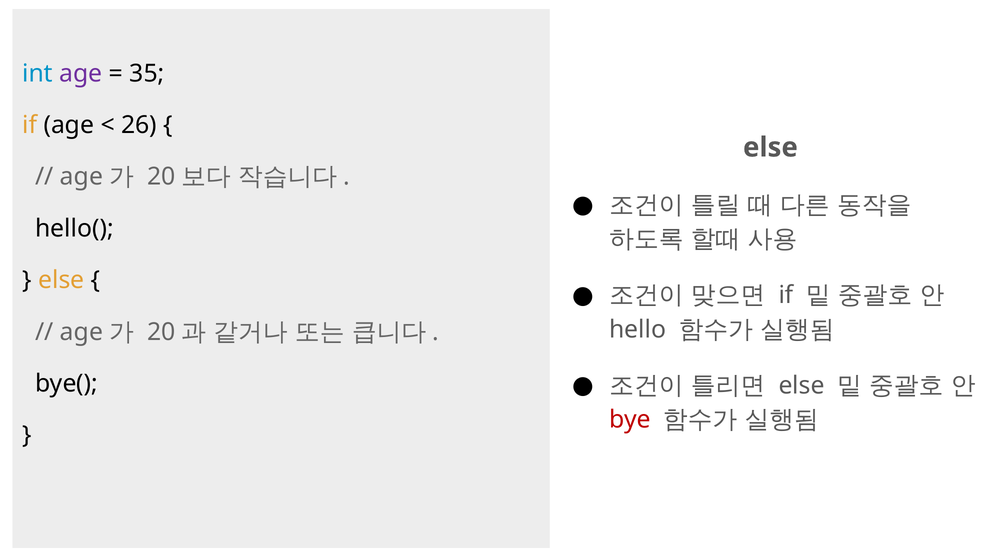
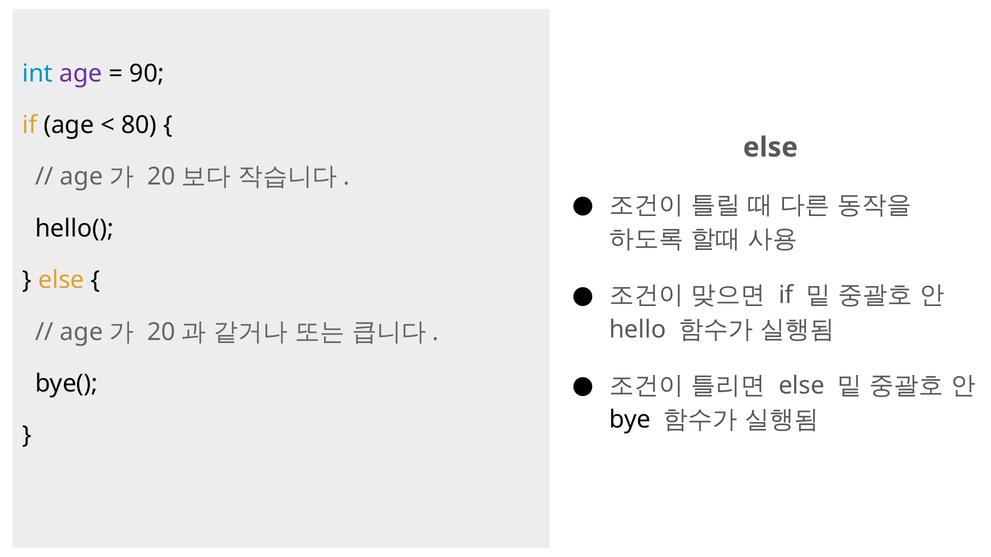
35: 35 -> 90
26: 26 -> 80
bye colour: red -> black
